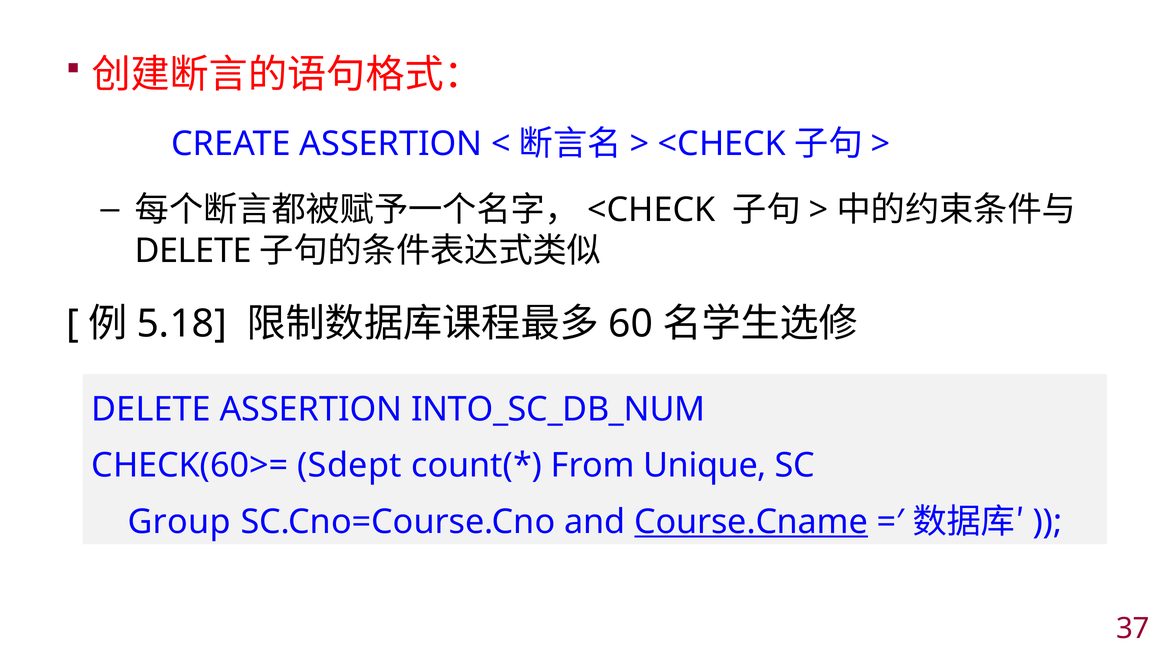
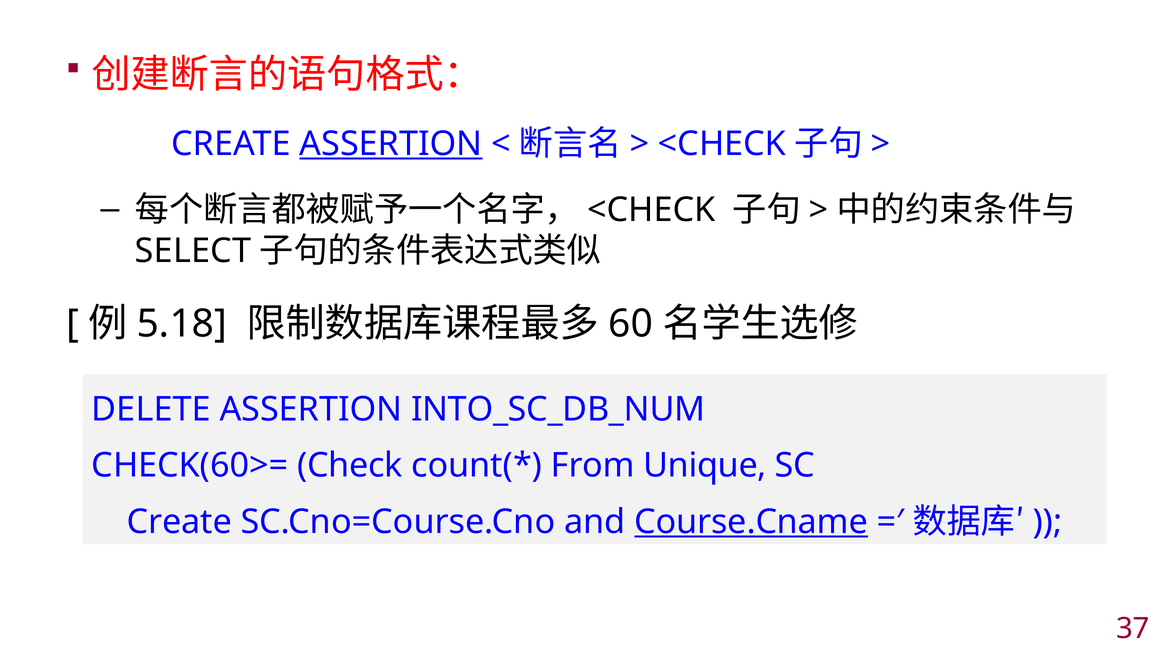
ASSERTION at (391, 144) underline: none -> present
DELETE at (193, 251): DELETE -> SELECT
Sdept: Sdept -> Check
Group at (179, 522): Group -> Create
